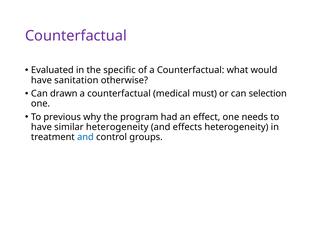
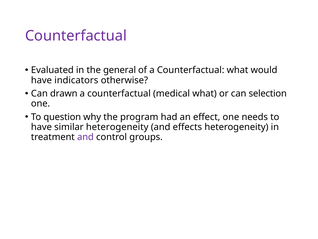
specific: specific -> general
sanitation: sanitation -> indicators
medical must: must -> what
previous: previous -> question
and at (85, 137) colour: blue -> purple
